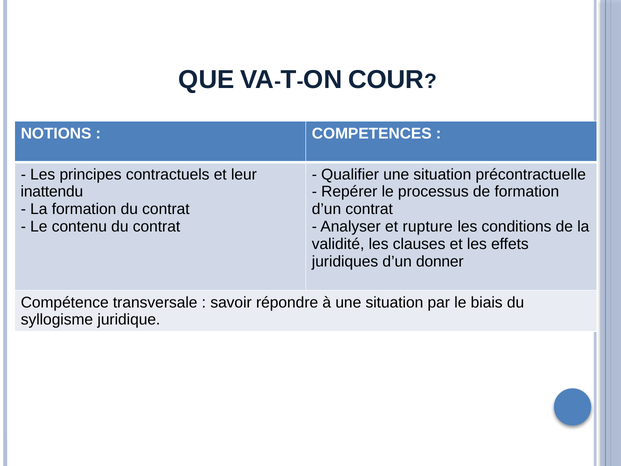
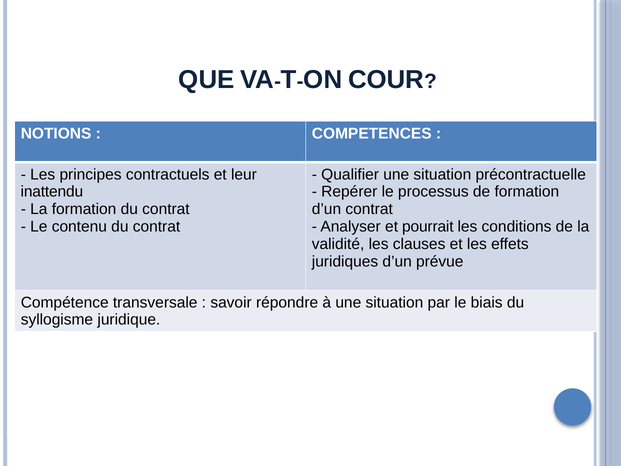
rupture: rupture -> pourrait
donner: donner -> prévue
